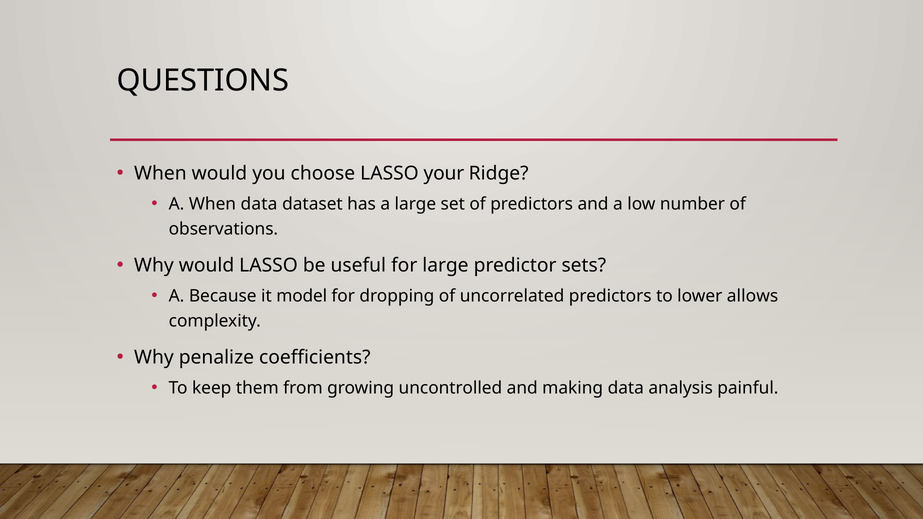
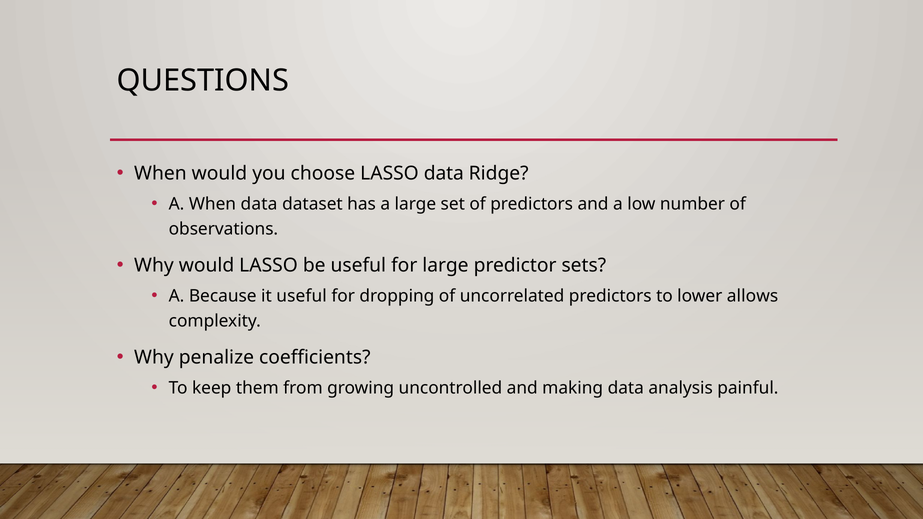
LASSO your: your -> data
it model: model -> useful
